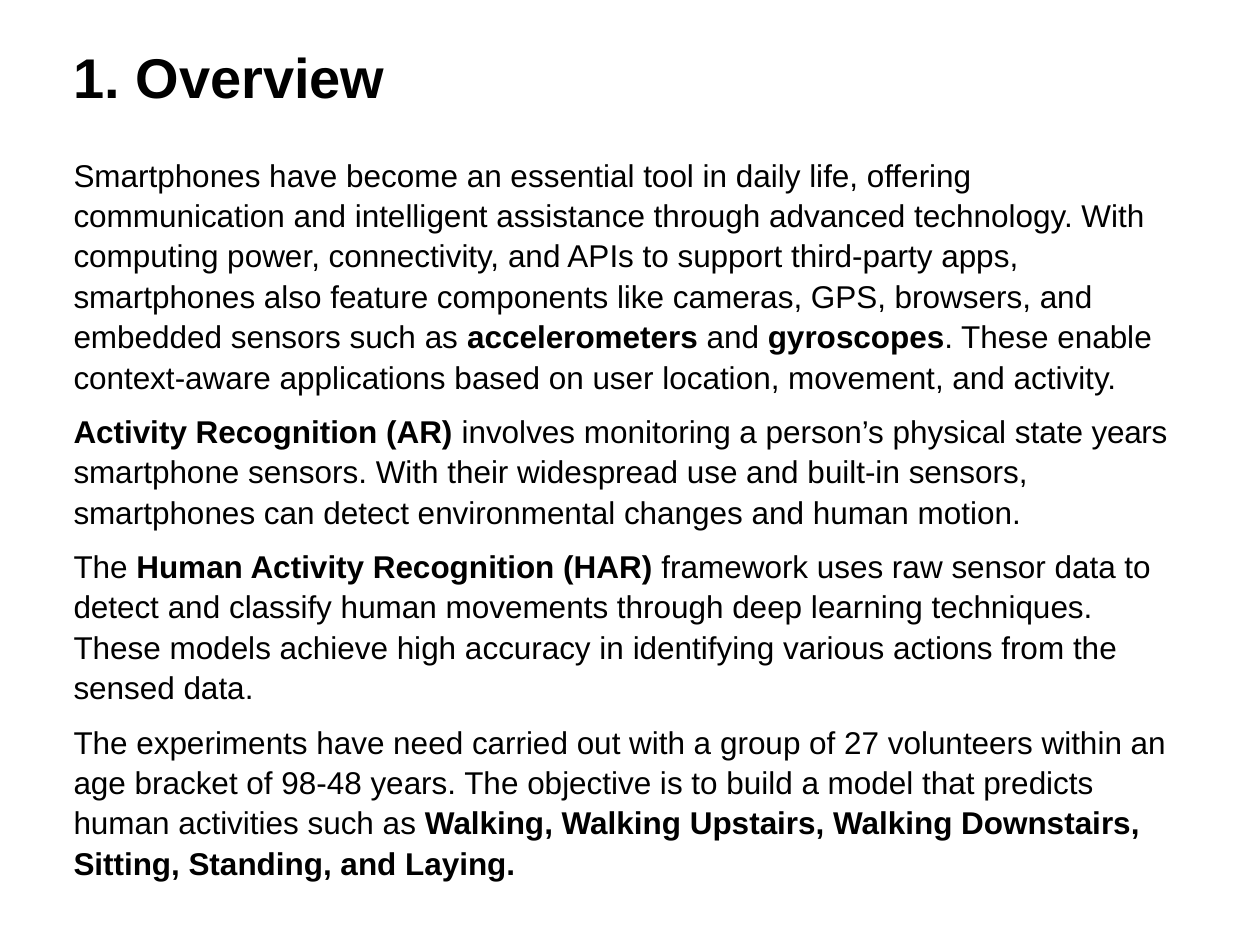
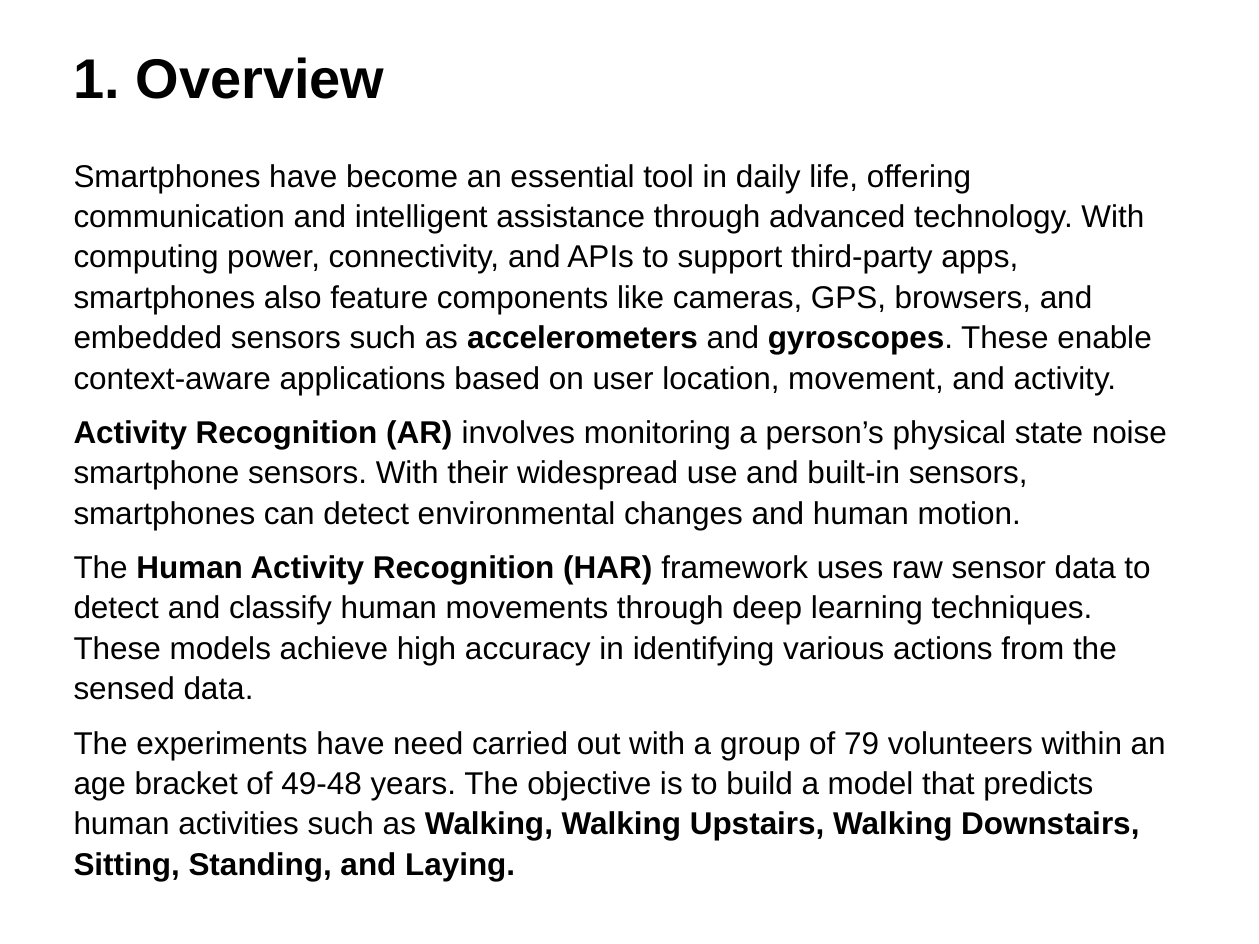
state years: years -> noise
27: 27 -> 79
98-48: 98-48 -> 49-48
